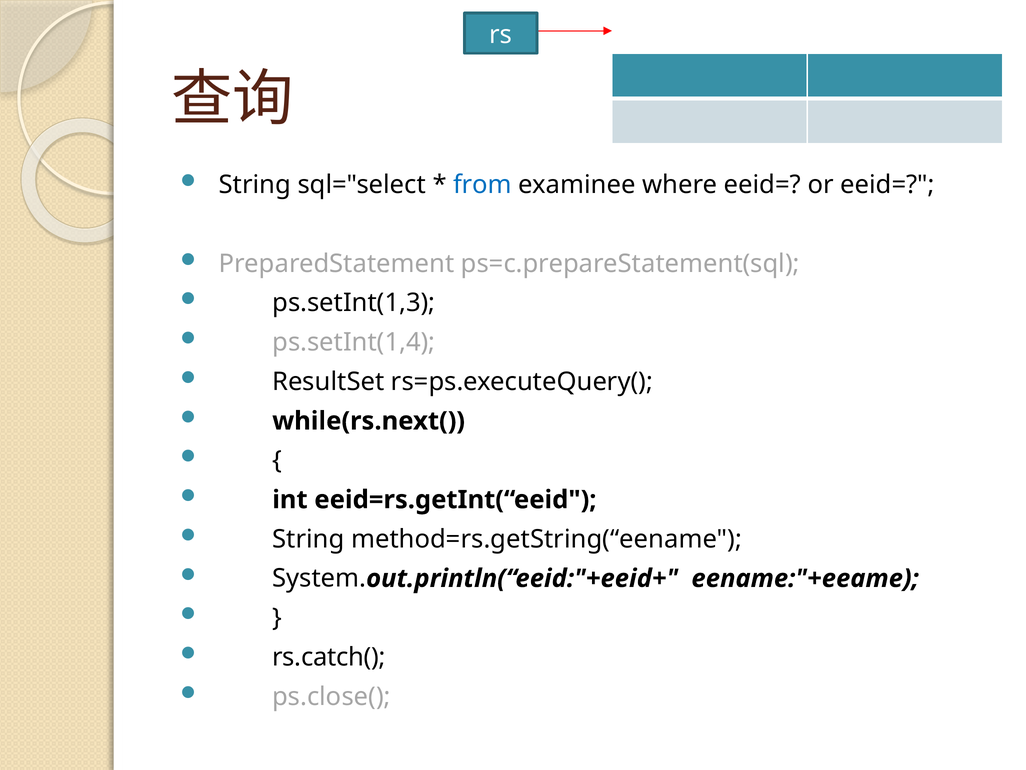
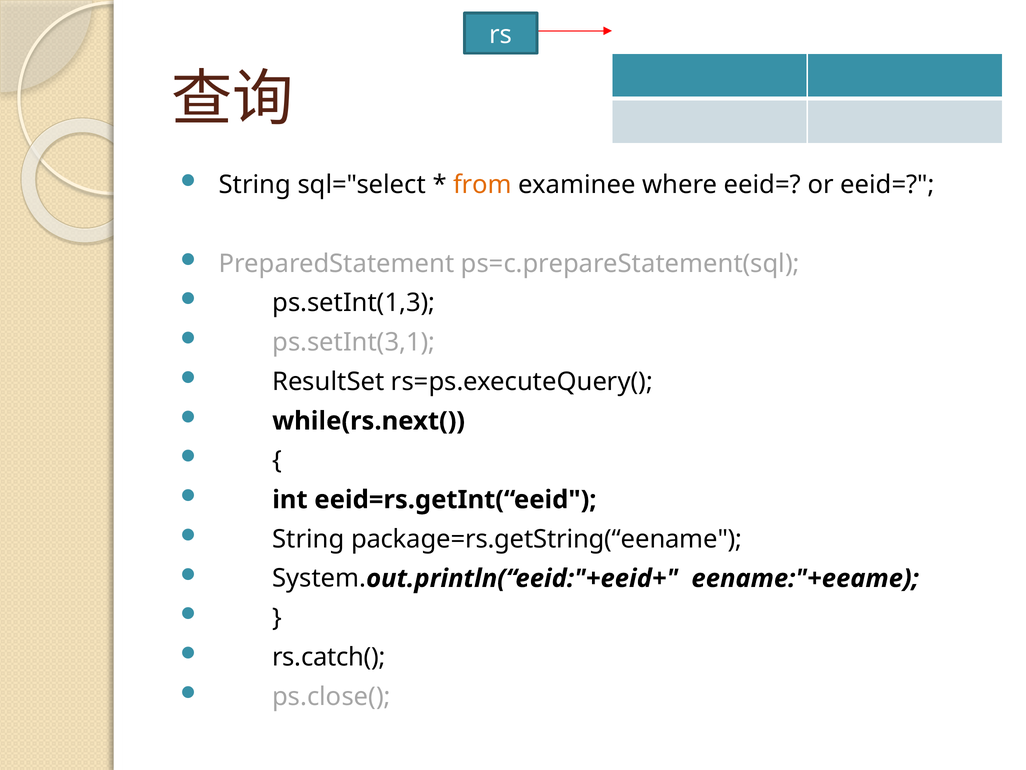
from colour: blue -> orange
ps.setInt(1,4: ps.setInt(1,4 -> ps.setInt(3,1
method=rs.getString(“eename: method=rs.getString(“eename -> package=rs.getString(“eename
